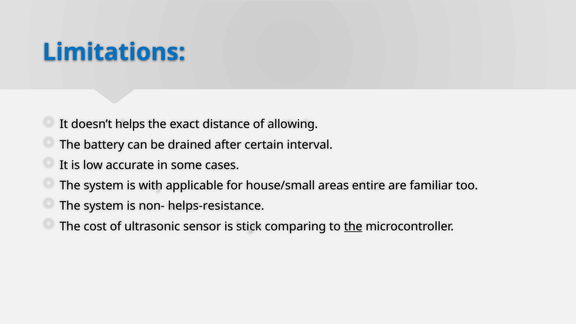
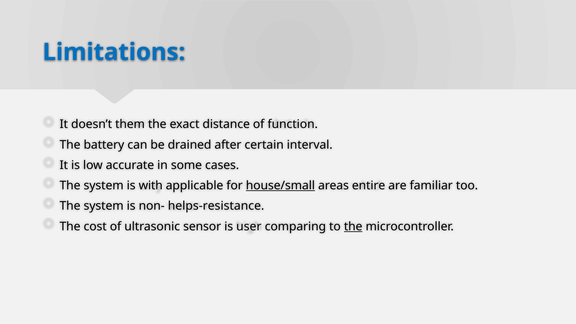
helps: helps -> them
allowing: allowing -> function
house/small underline: none -> present
stick: stick -> user
